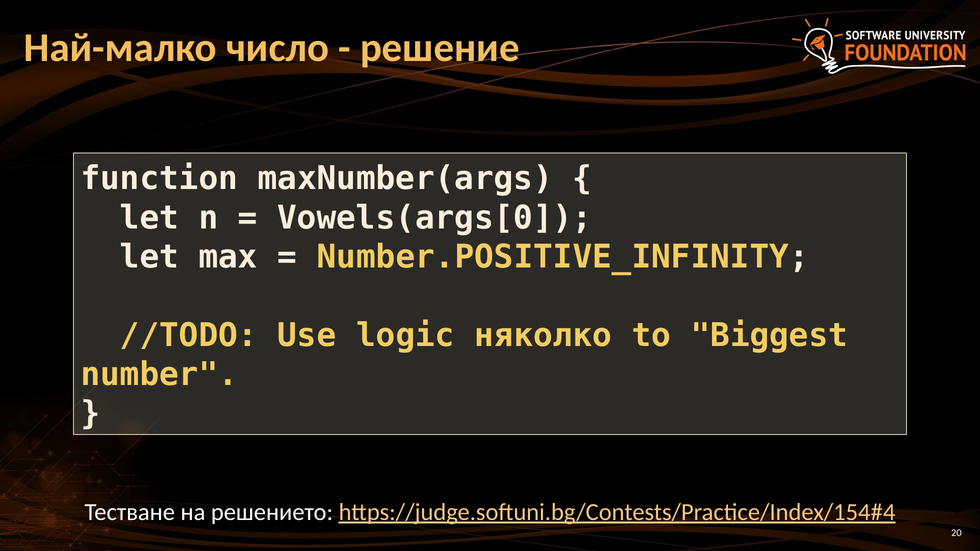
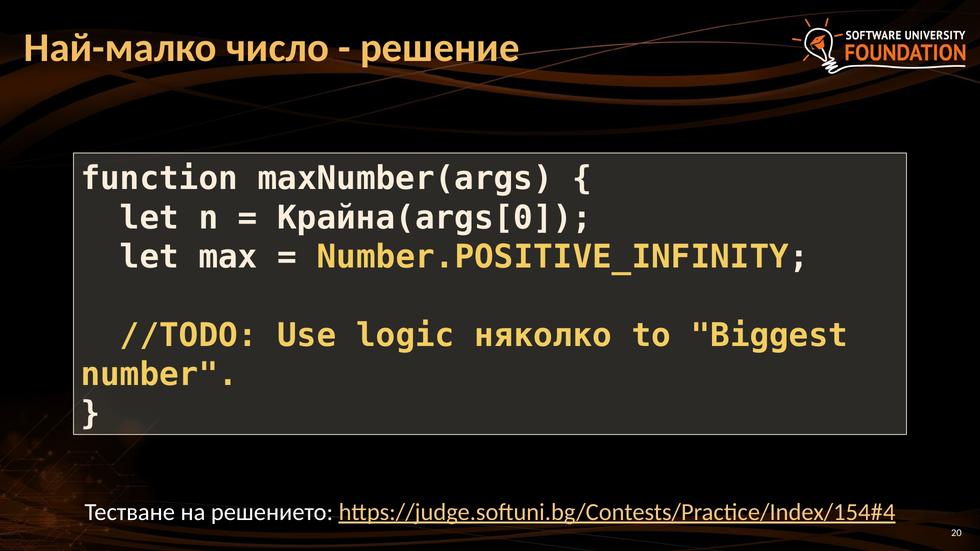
Vowels(args[0: Vowels(args[0 -> Крайна(args[0
